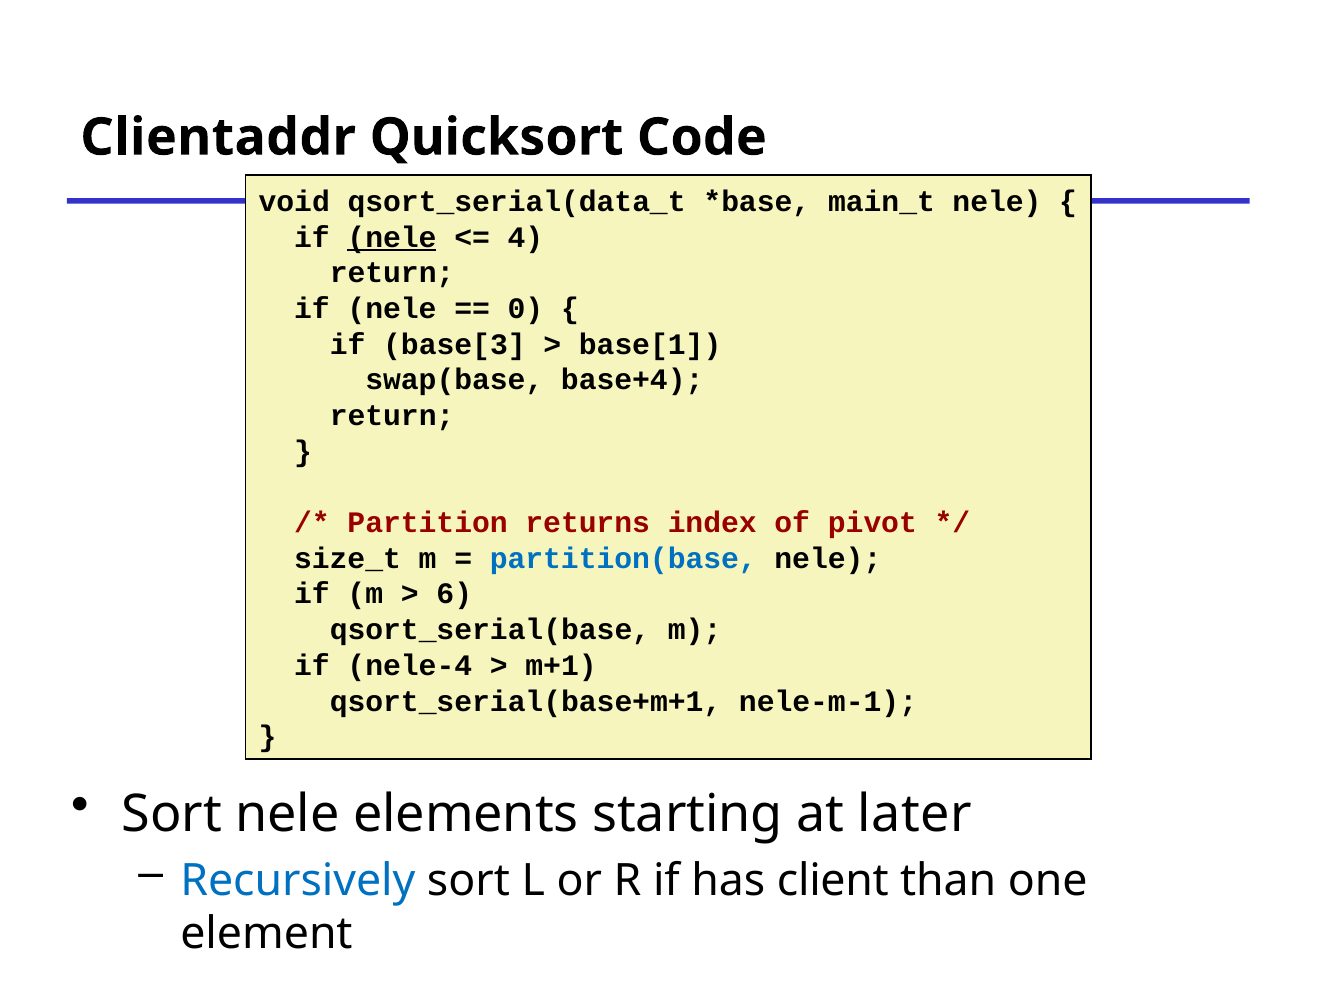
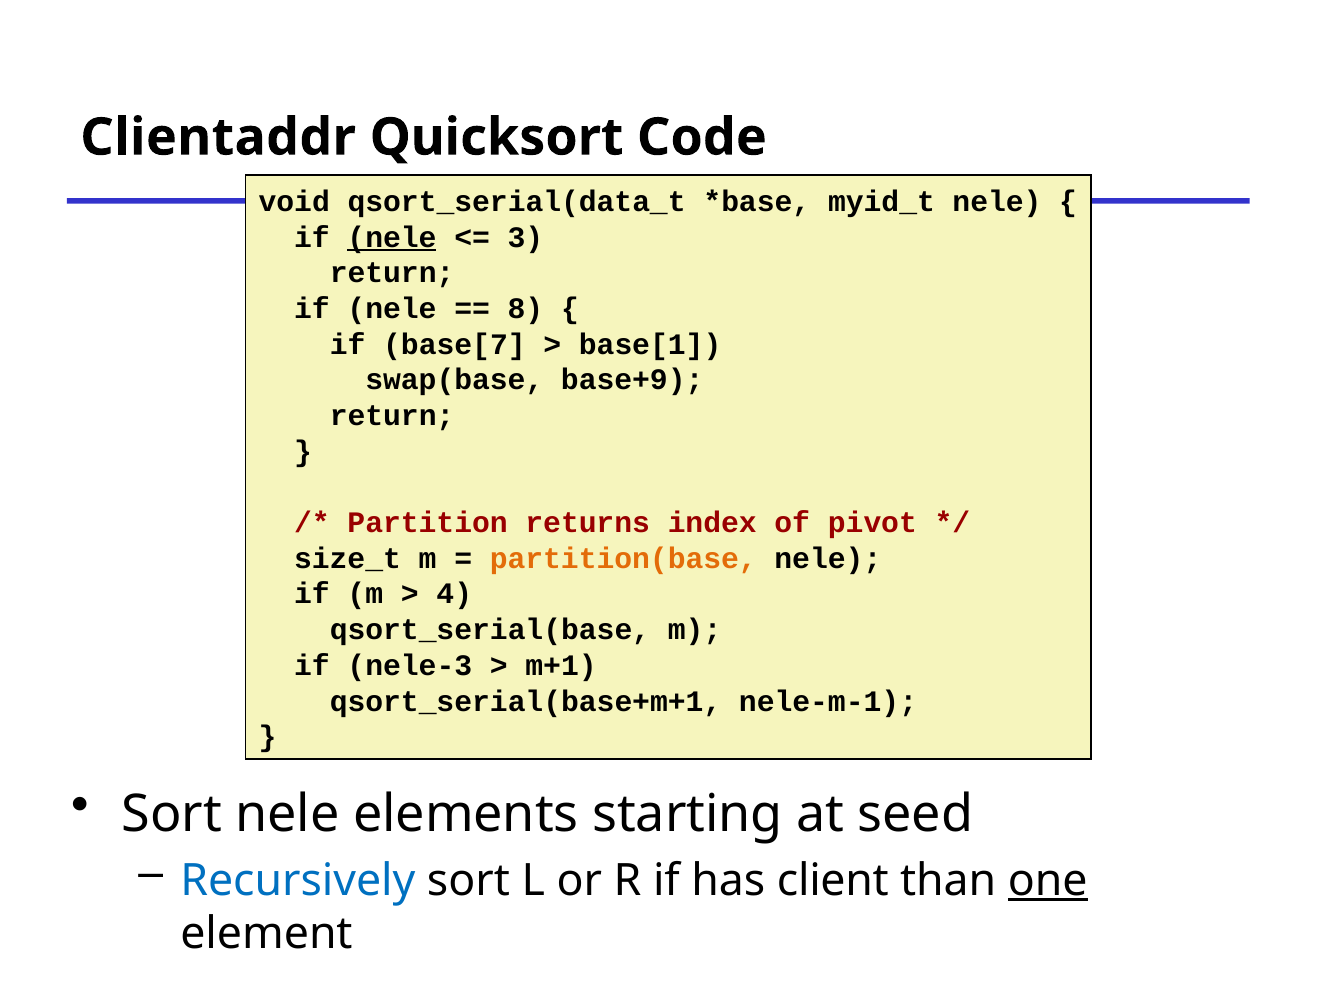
main_t: main_t -> myid_t
4: 4 -> 3
0: 0 -> 8
base[3: base[3 -> base[7
base+4: base+4 -> base+9
partition(base colour: blue -> orange
6: 6 -> 4
nele-4: nele-4 -> nele-3
later: later -> seed
one underline: none -> present
